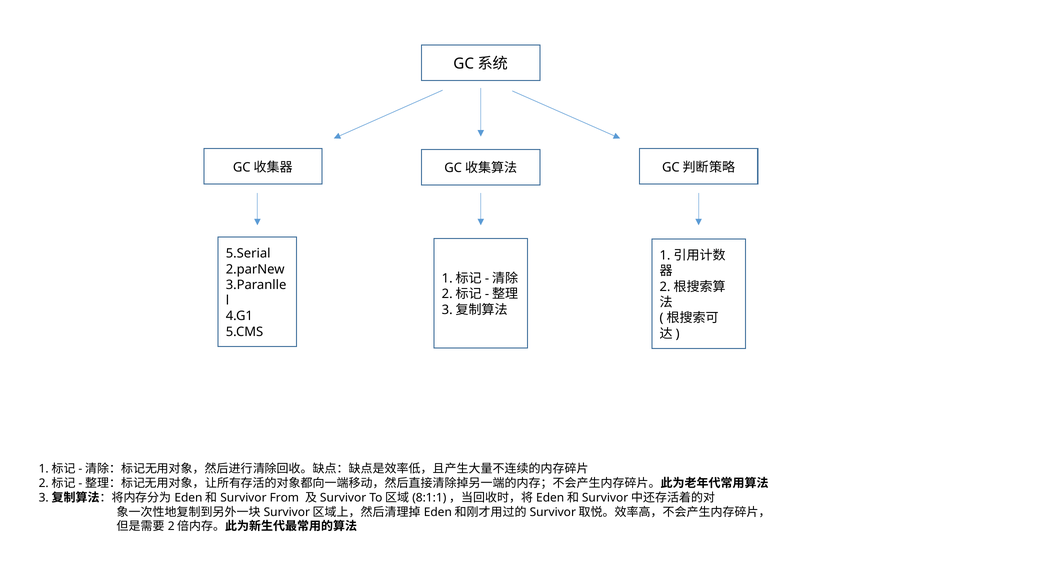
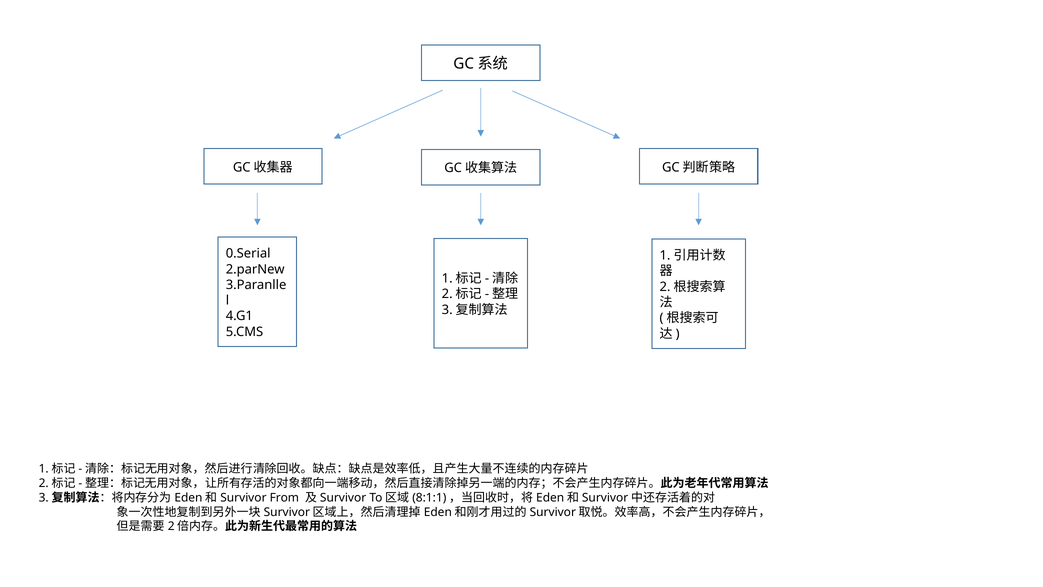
5.Serial: 5.Serial -> 0.Serial
